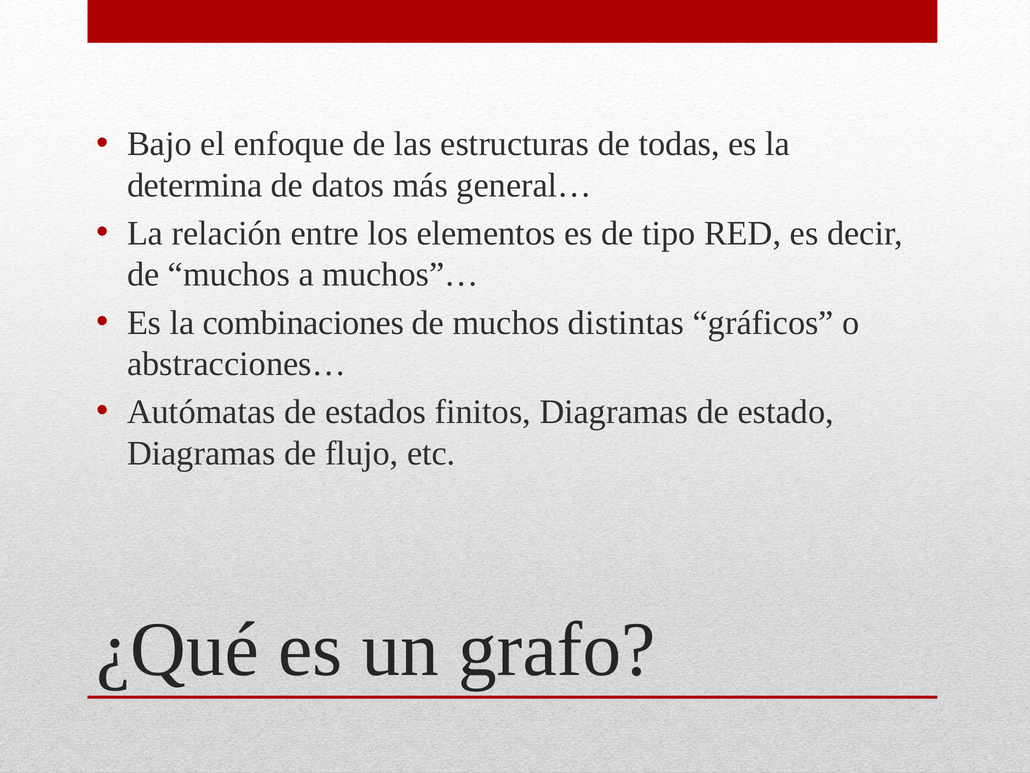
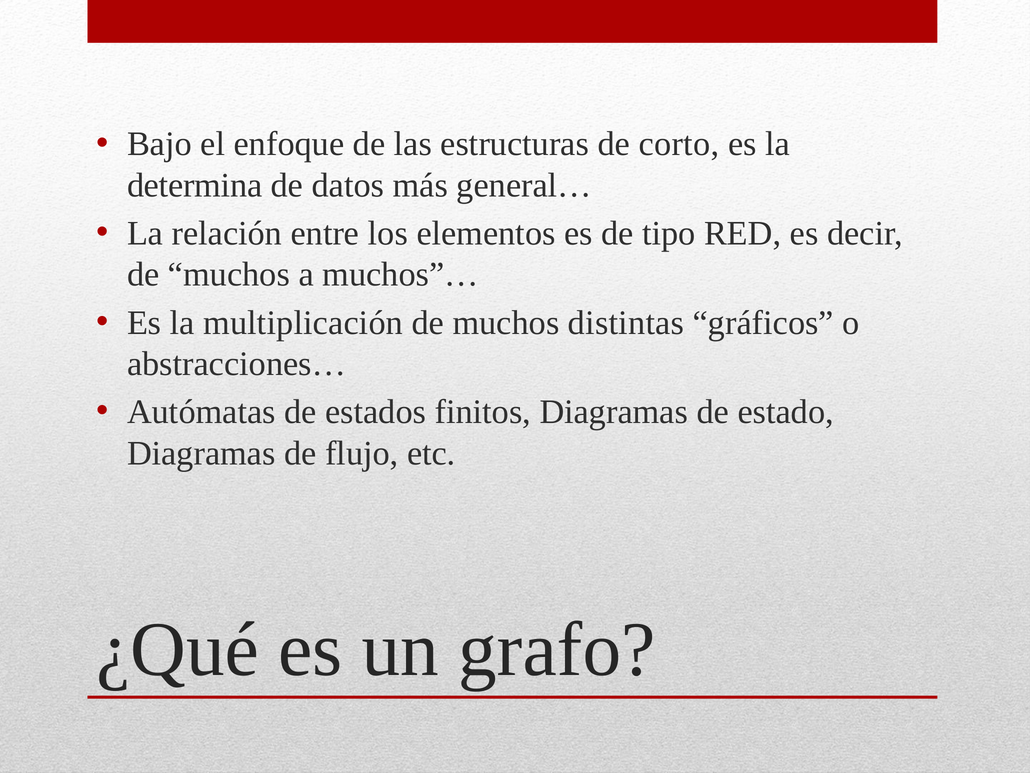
todas: todas -> corto
combinaciones: combinaciones -> multiplicación
